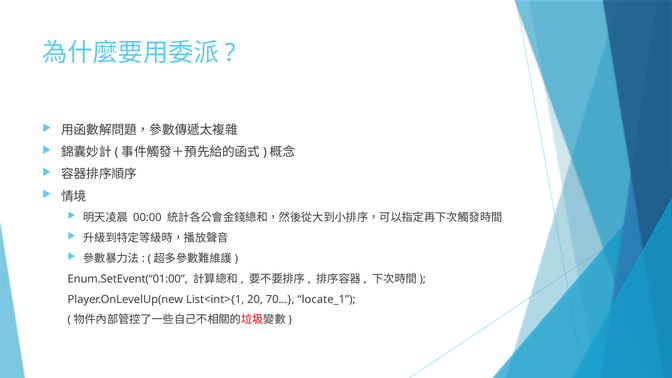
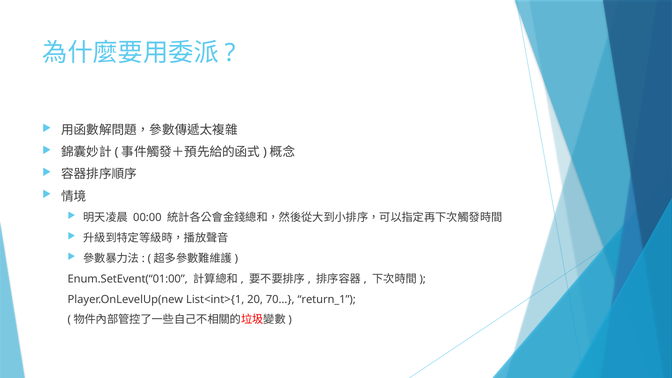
locate_1: locate_1 -> return_1
